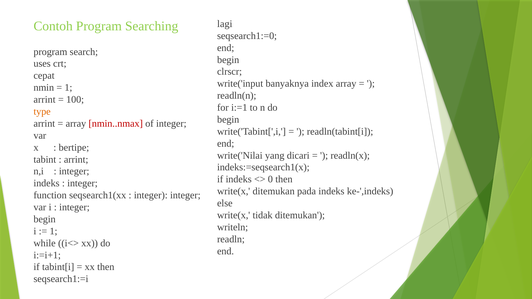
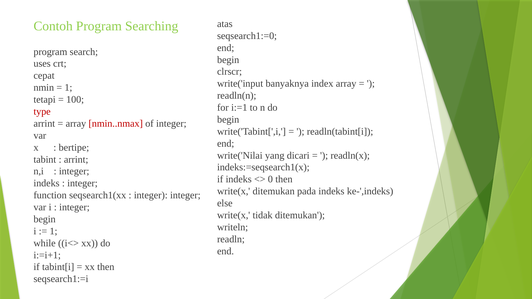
lagi: lagi -> atas
arrint at (45, 100): arrint -> tetapi
type colour: orange -> red
